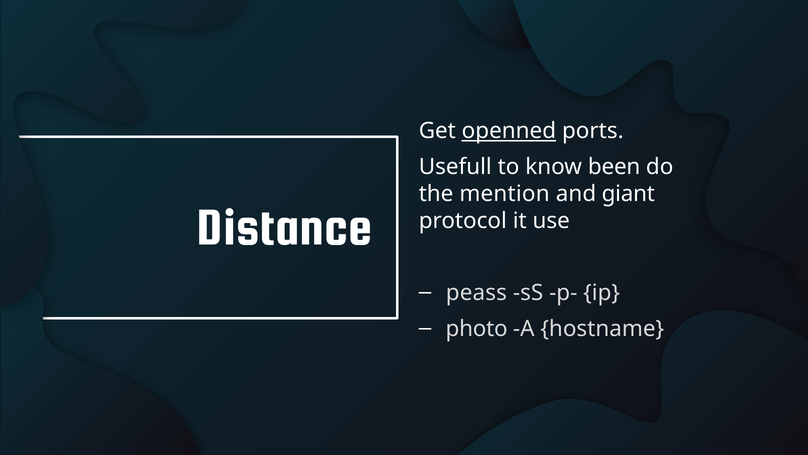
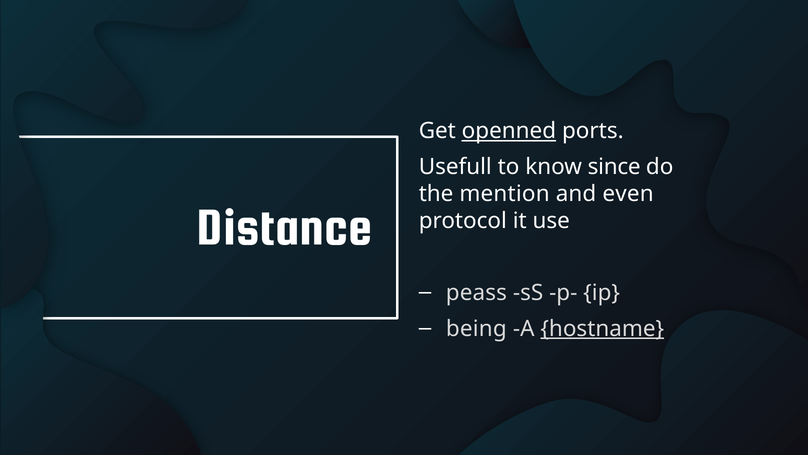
been: been -> since
giant: giant -> even
photo: photo -> being
hostname underline: none -> present
